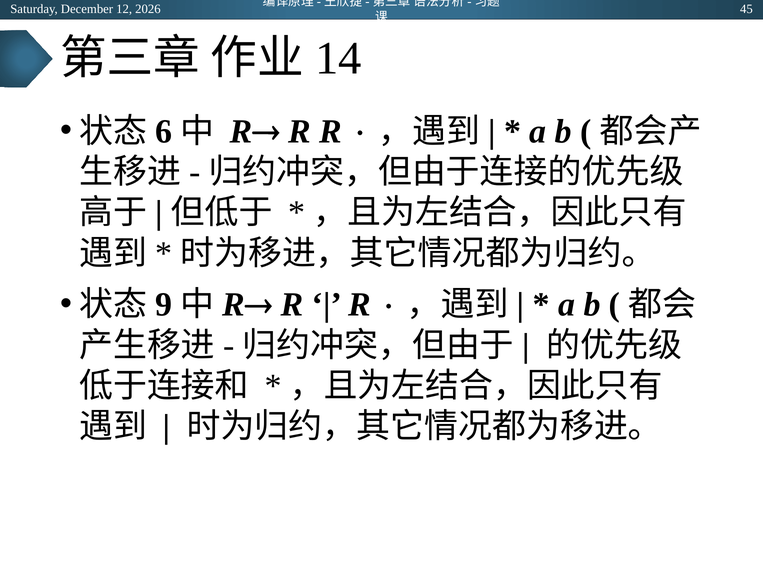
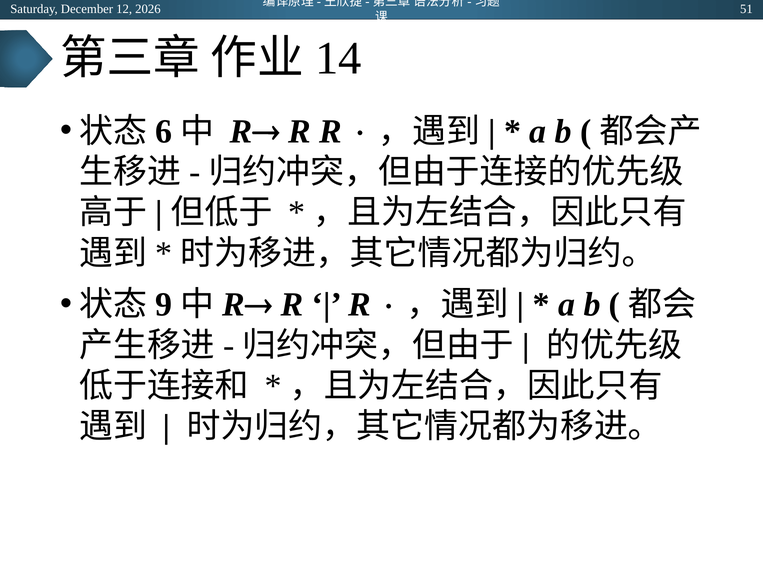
45: 45 -> 51
